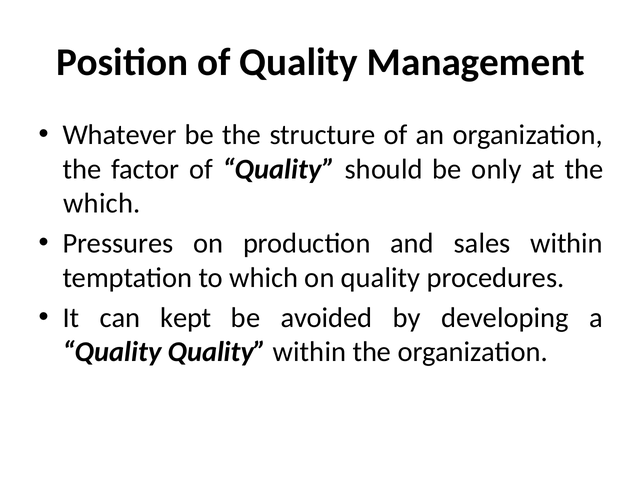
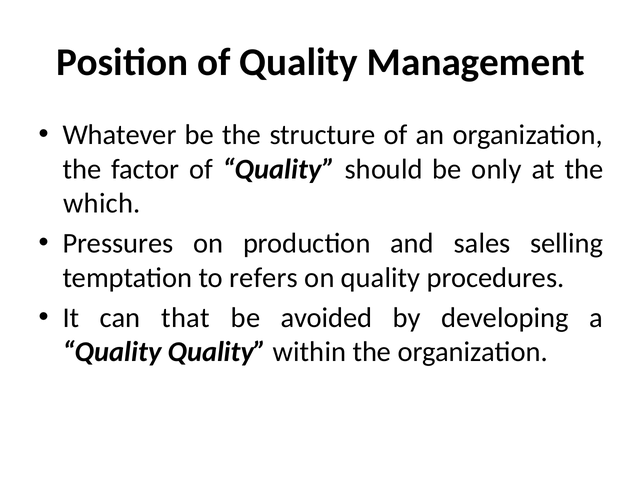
sales within: within -> selling
to which: which -> refers
kept: kept -> that
